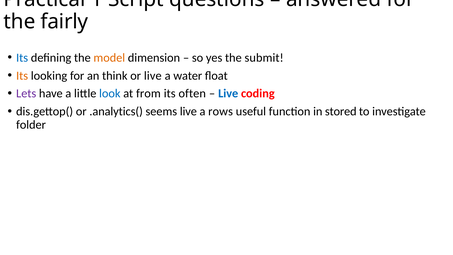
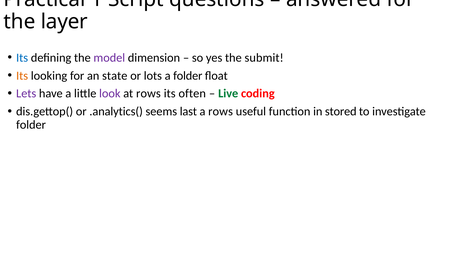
fairly: fairly -> layer
model colour: orange -> purple
think: think -> state
or live: live -> lots
a water: water -> folder
look colour: blue -> purple
at from: from -> rows
Live at (228, 94) colour: blue -> green
seems live: live -> last
